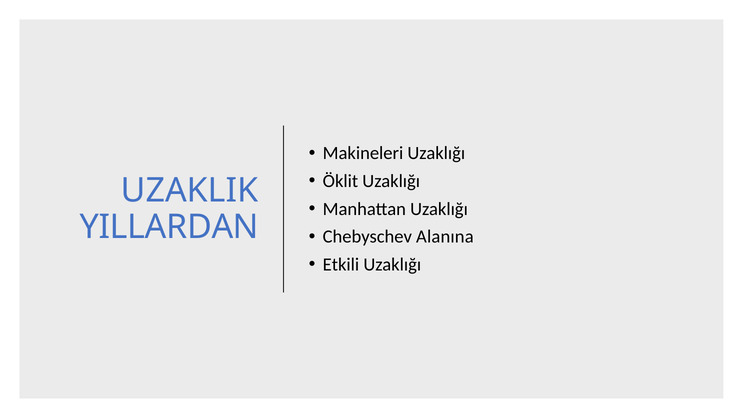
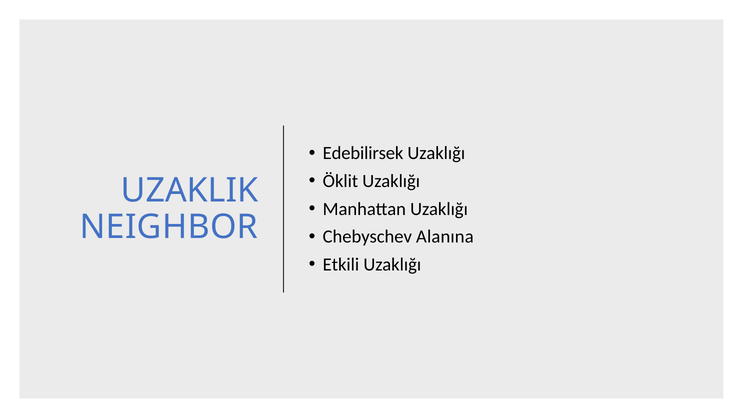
Makineleri: Makineleri -> Edebilirsek
YILLARDAN: YILLARDAN -> NEIGHBOR
